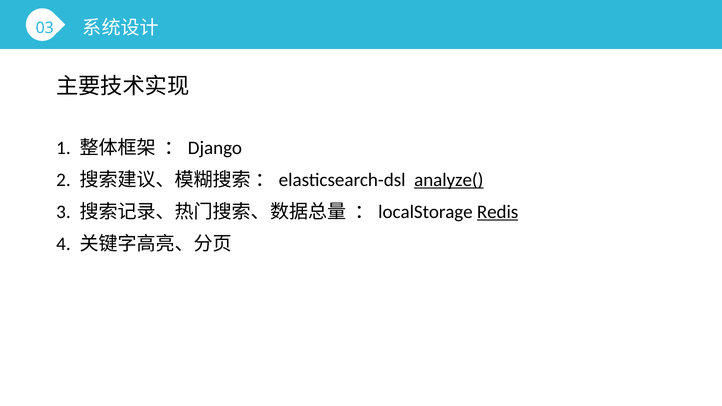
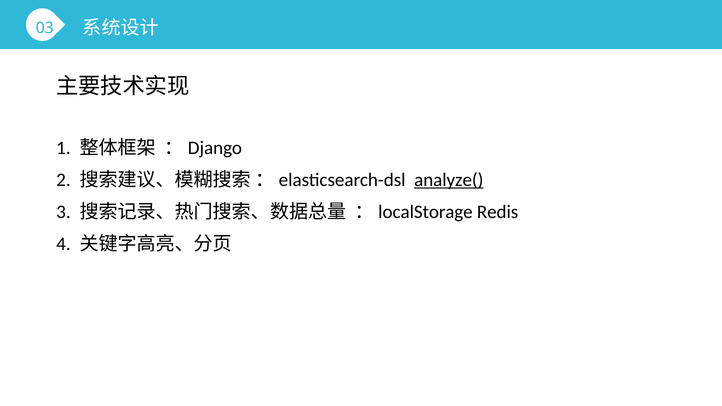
Redis underline: present -> none
